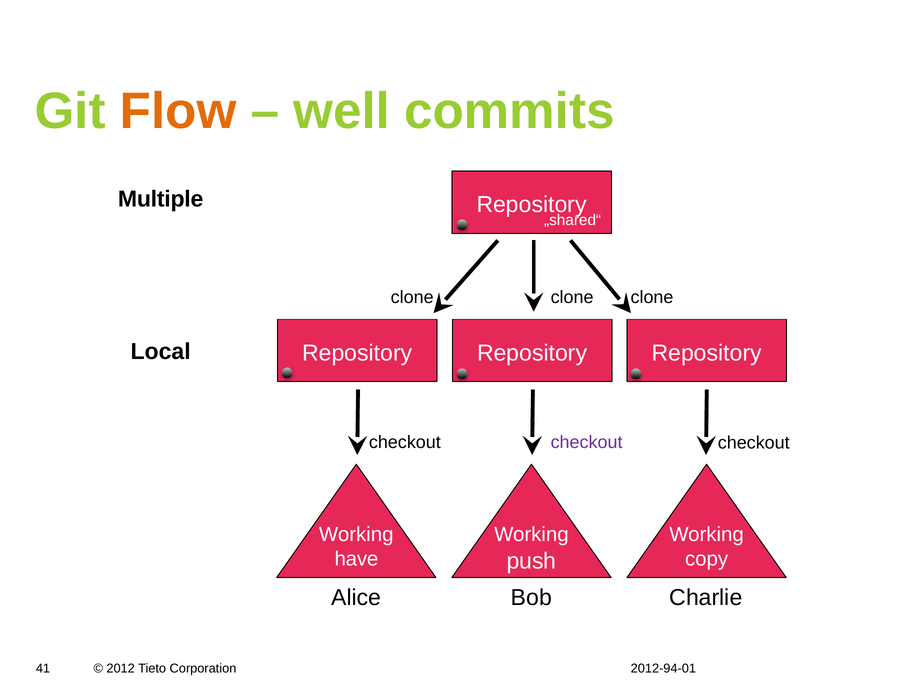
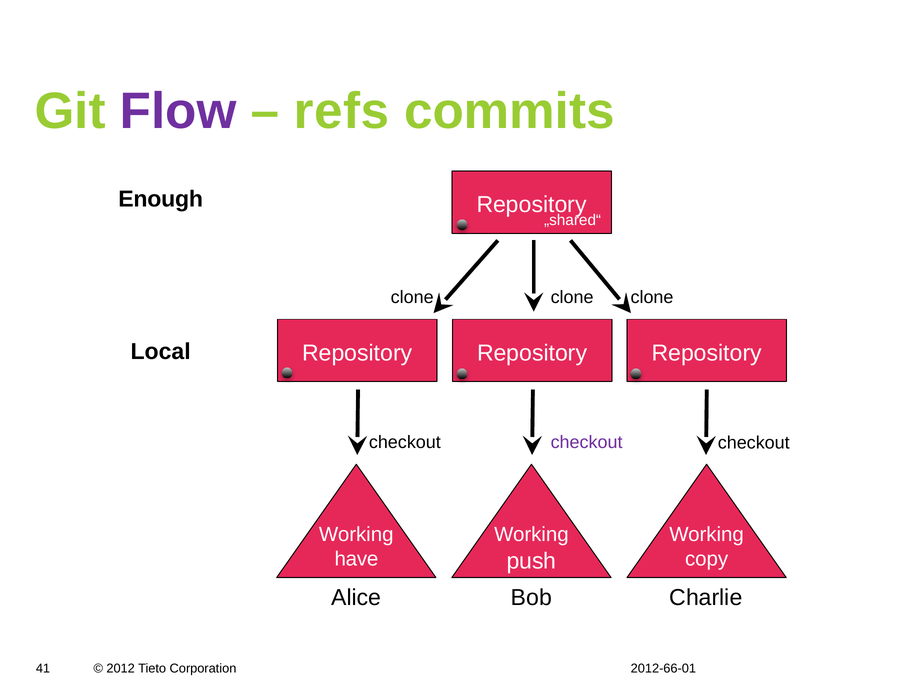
Flow colour: orange -> purple
well: well -> refs
Multiple: Multiple -> Enough
2012-94-01: 2012-94-01 -> 2012-66-01
